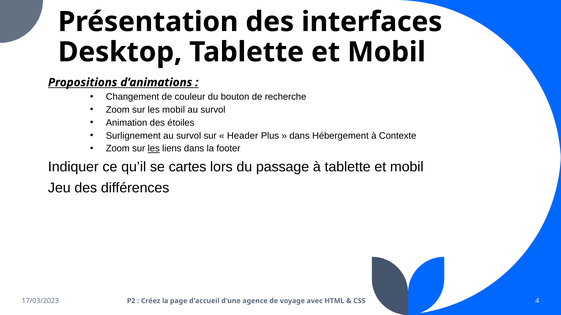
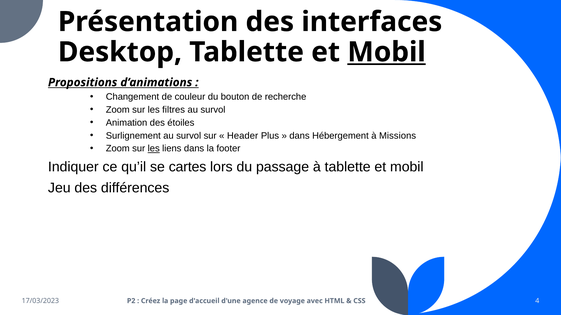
Mobil at (387, 52) underline: none -> present
les mobil: mobil -> filtres
Contexte: Contexte -> Missions
